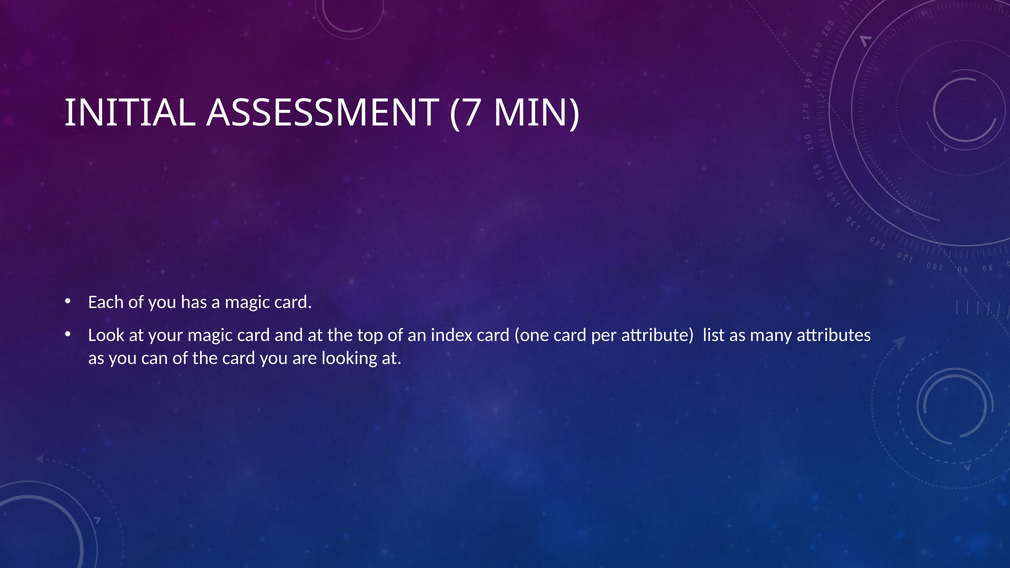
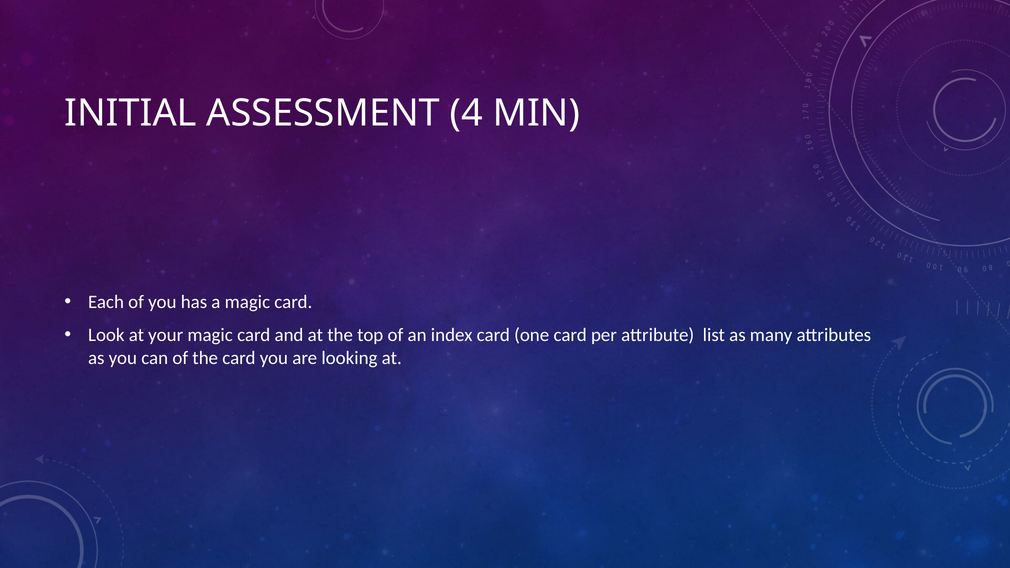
7: 7 -> 4
